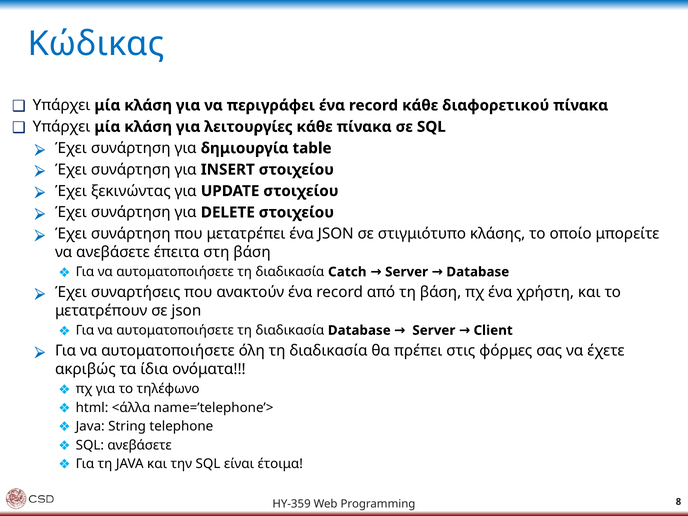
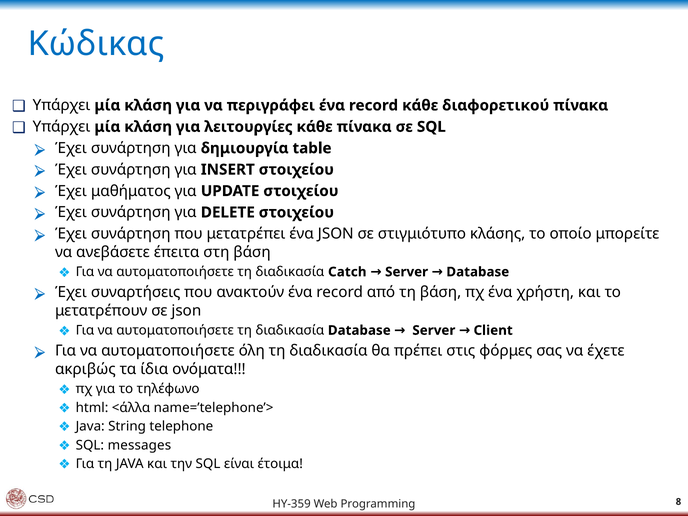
ξεκινώντας: ξεκινώντας -> μαθήματος
SQL ανεβάσετε: ανεβάσετε -> messages
